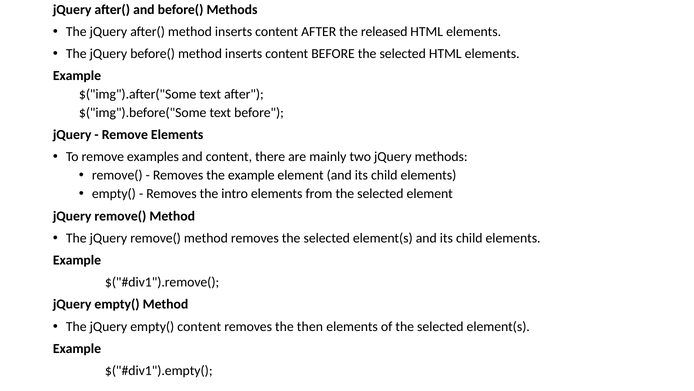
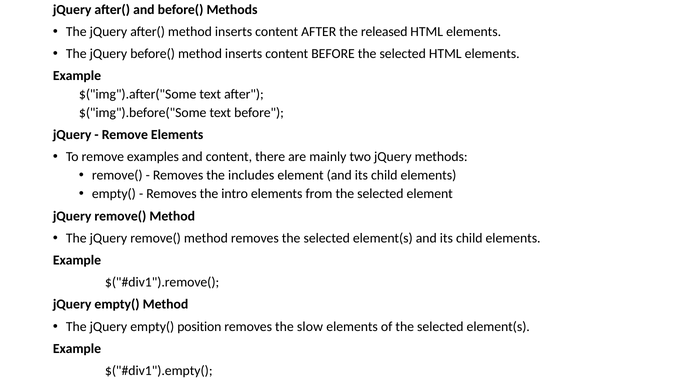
the example: example -> includes
empty( content: content -> position
then: then -> slow
